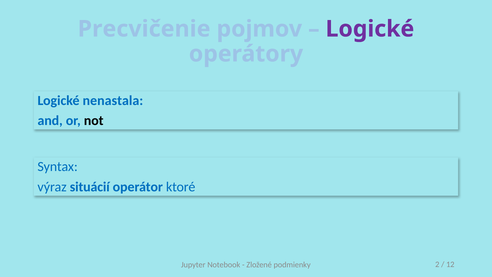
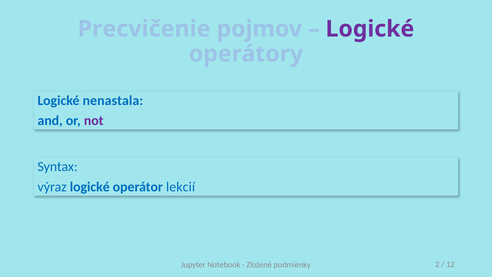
not colour: black -> purple
výraz situácií: situácií -> logické
ktoré: ktoré -> lekcií
